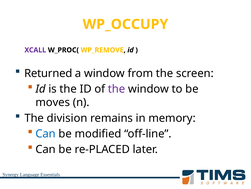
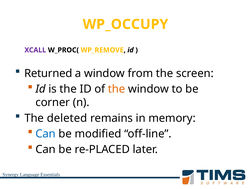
the at (117, 89) colour: purple -> orange
moves: moves -> corner
division: division -> deleted
